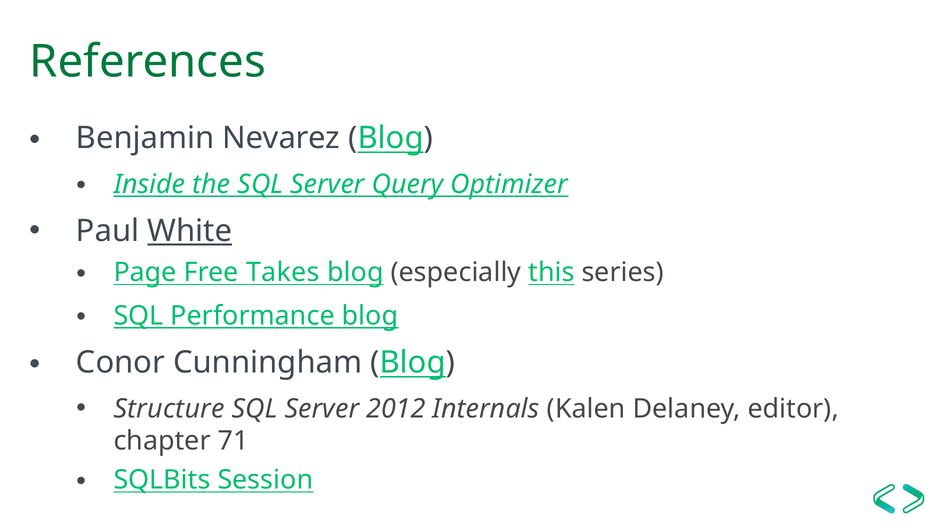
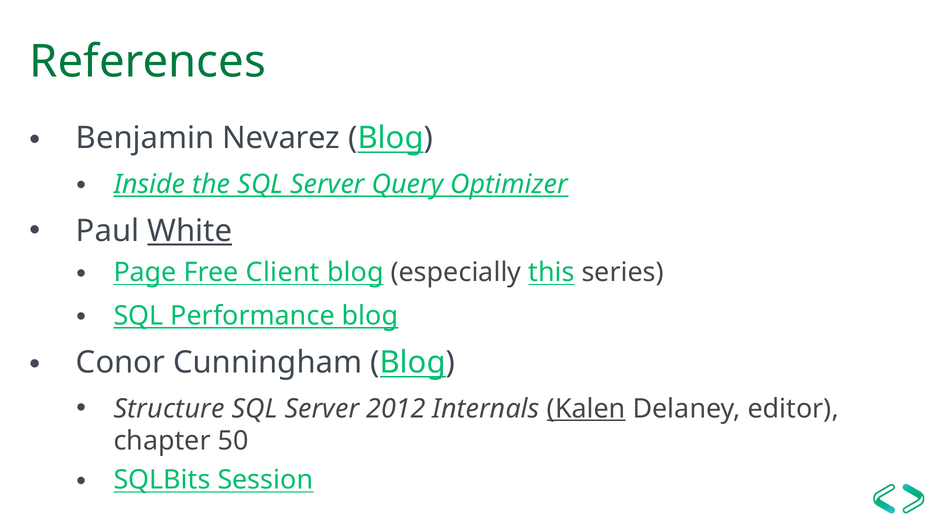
Takes: Takes -> Client
Kalen underline: none -> present
71: 71 -> 50
